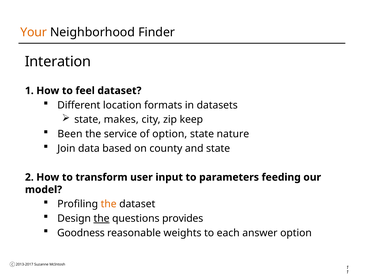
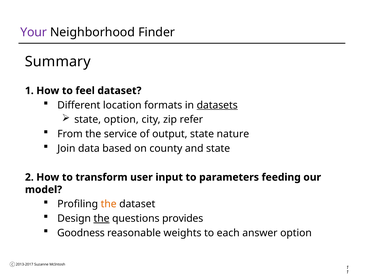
Your colour: orange -> purple
Interation: Interation -> Summary
datasets underline: none -> present
state makes: makes -> option
keep: keep -> refer
Been: Been -> From
of option: option -> output
